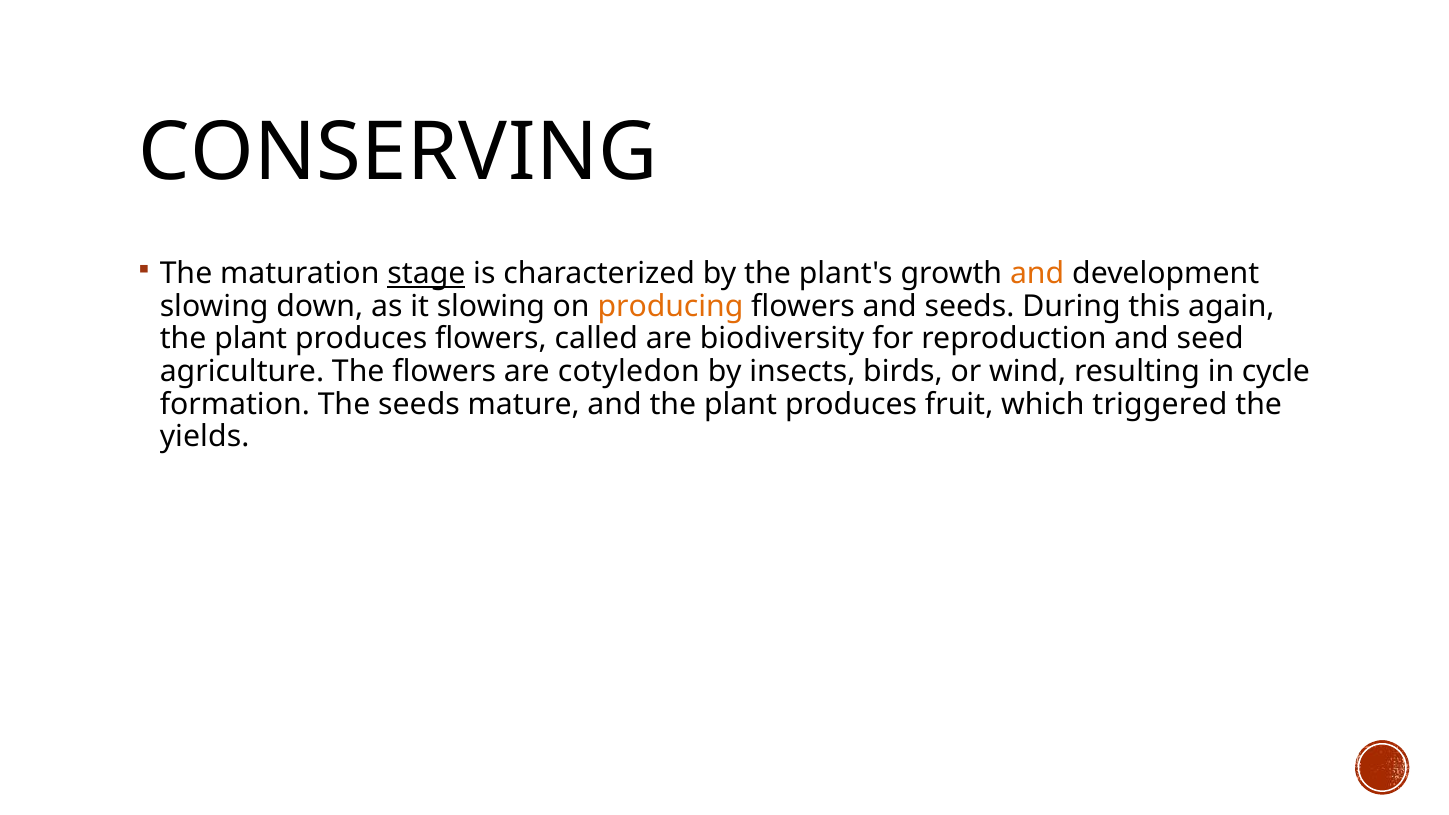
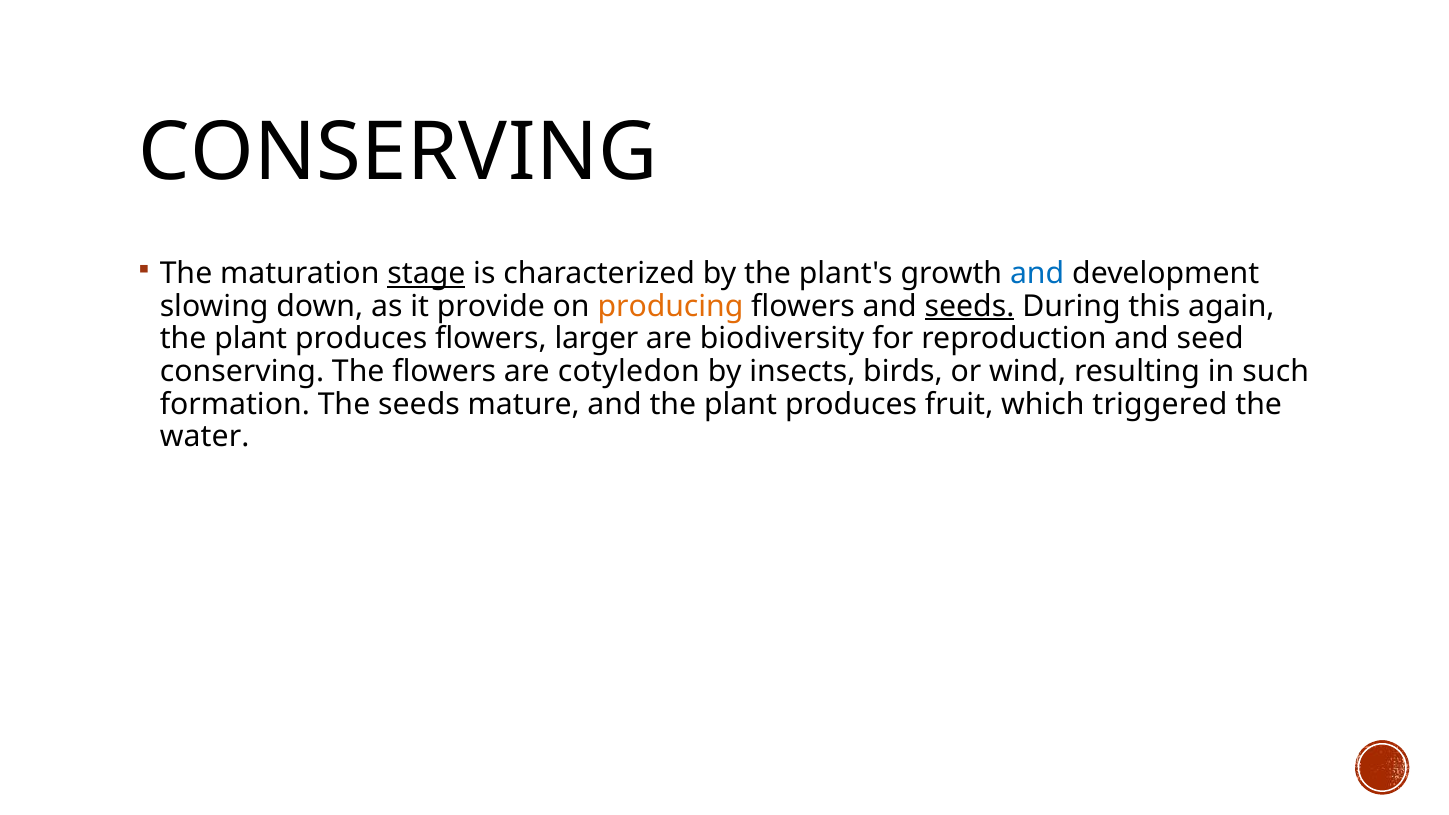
and at (1037, 274) colour: orange -> blue
it slowing: slowing -> provide
seeds at (970, 306) underline: none -> present
called: called -> larger
agriculture at (242, 372): agriculture -> conserving
cycle: cycle -> such
yields: yields -> water
